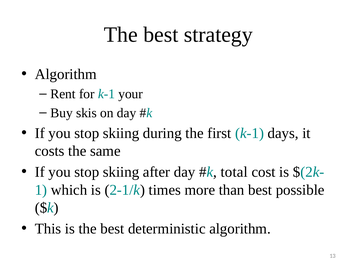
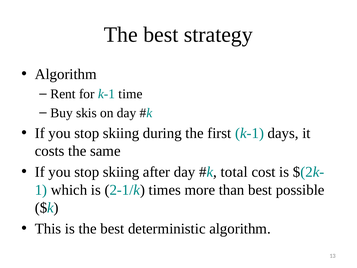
your: your -> time
